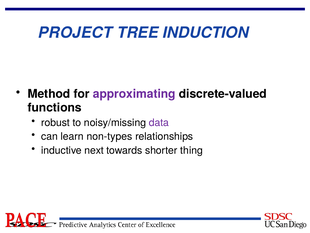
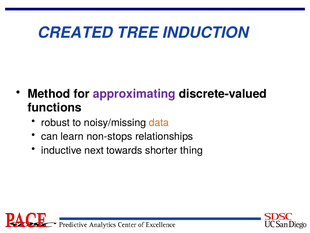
PROJECT: PROJECT -> CREATED
data colour: purple -> orange
non-types: non-types -> non-stops
